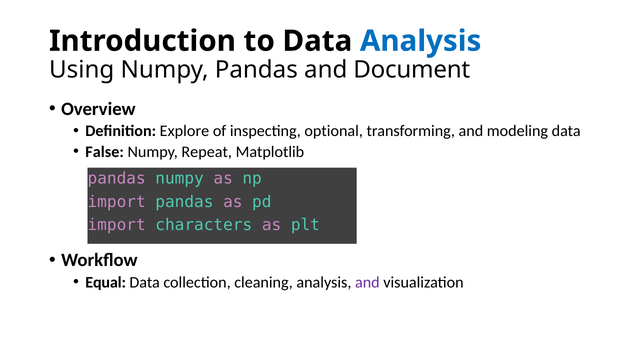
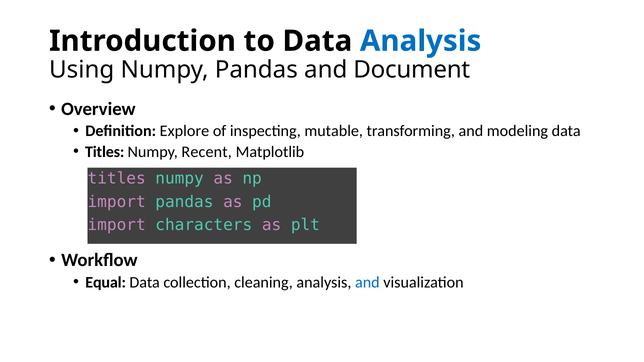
optional: optional -> mutable
False at (105, 152): False -> Titles
Repeat: Repeat -> Recent
pandas at (117, 179): pandas -> titles
and at (367, 282) colour: purple -> blue
